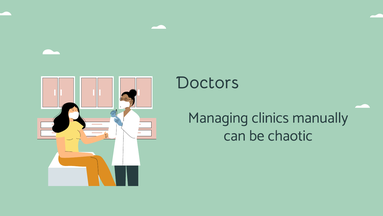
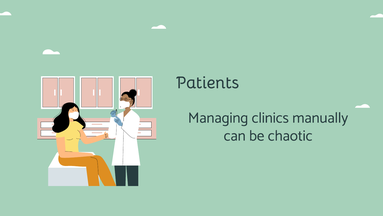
Doctors: Doctors -> Patients
